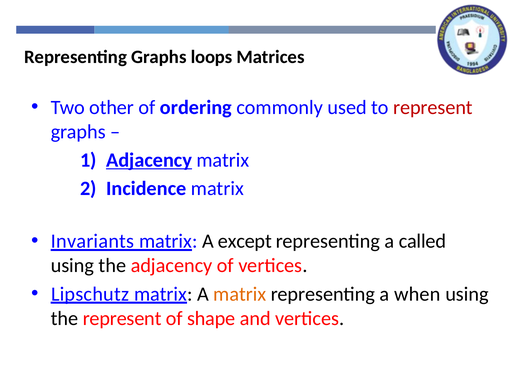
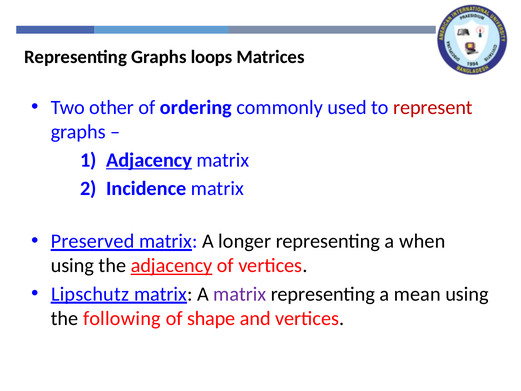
Invariants: Invariants -> Preserved
except: except -> longer
called: called -> when
adjacency at (172, 265) underline: none -> present
matrix at (240, 294) colour: orange -> purple
when: when -> mean
the represent: represent -> following
